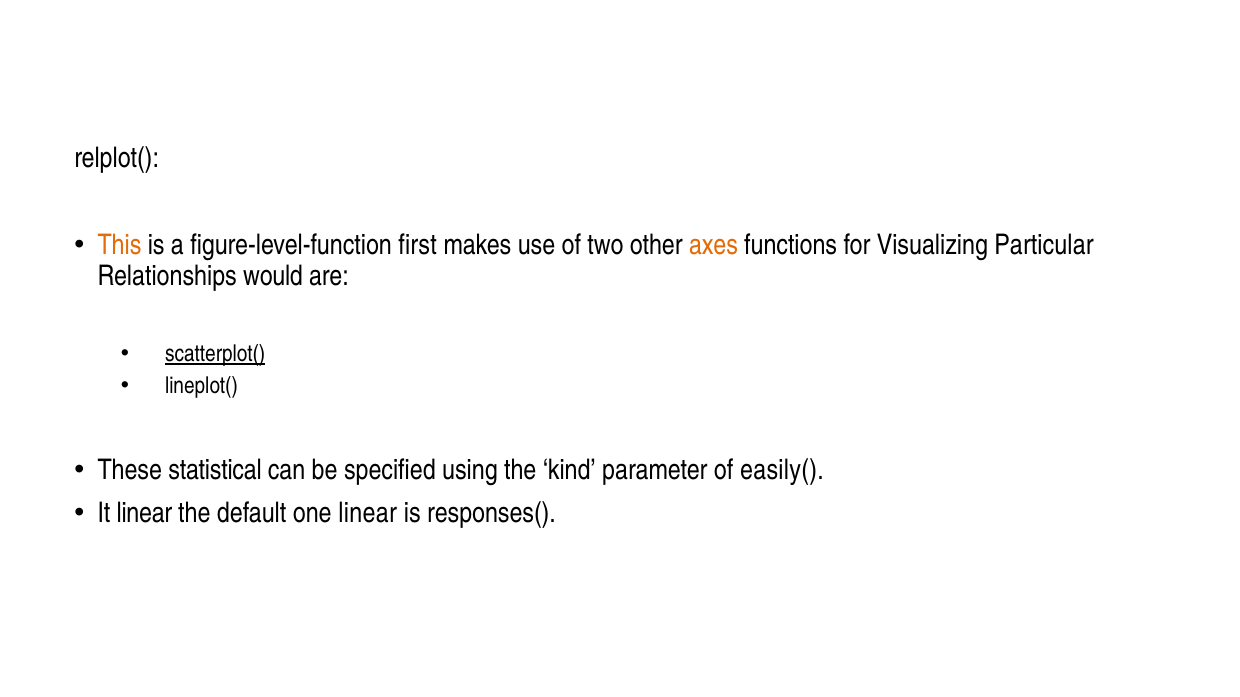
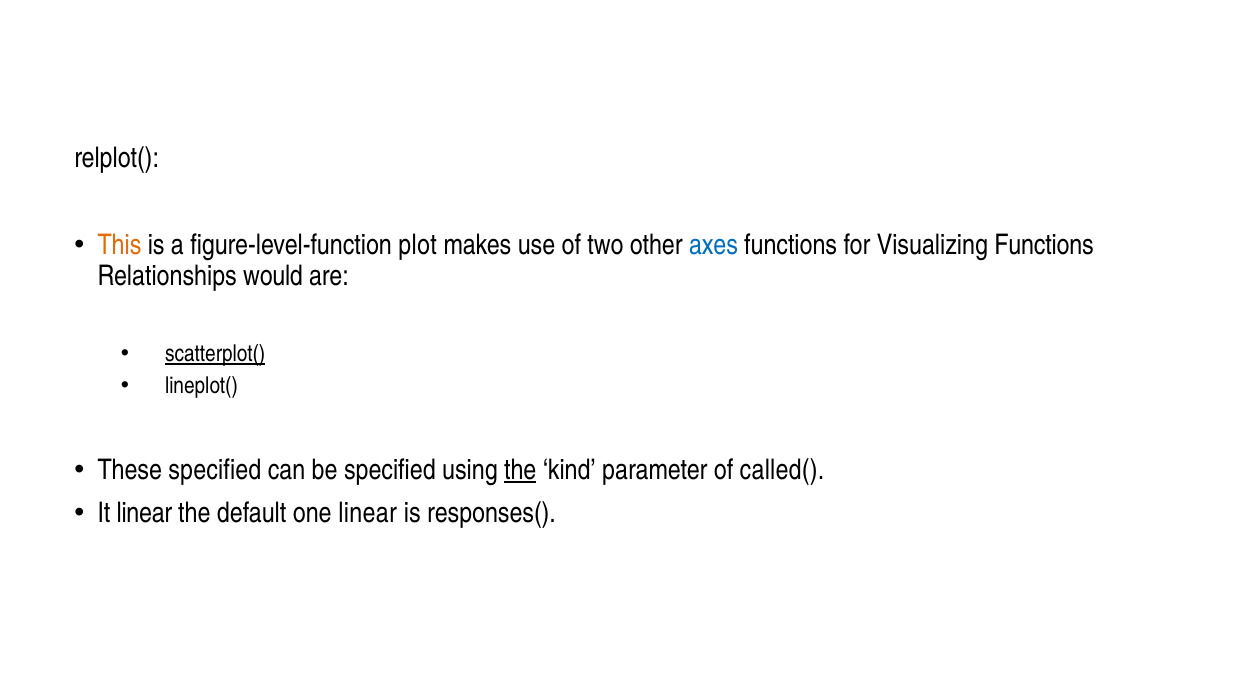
first: first -> plot
axes colour: orange -> blue
Visualizing Particular: Particular -> Functions
These statistical: statistical -> specified
the at (520, 470) underline: none -> present
easily(: easily( -> called(
